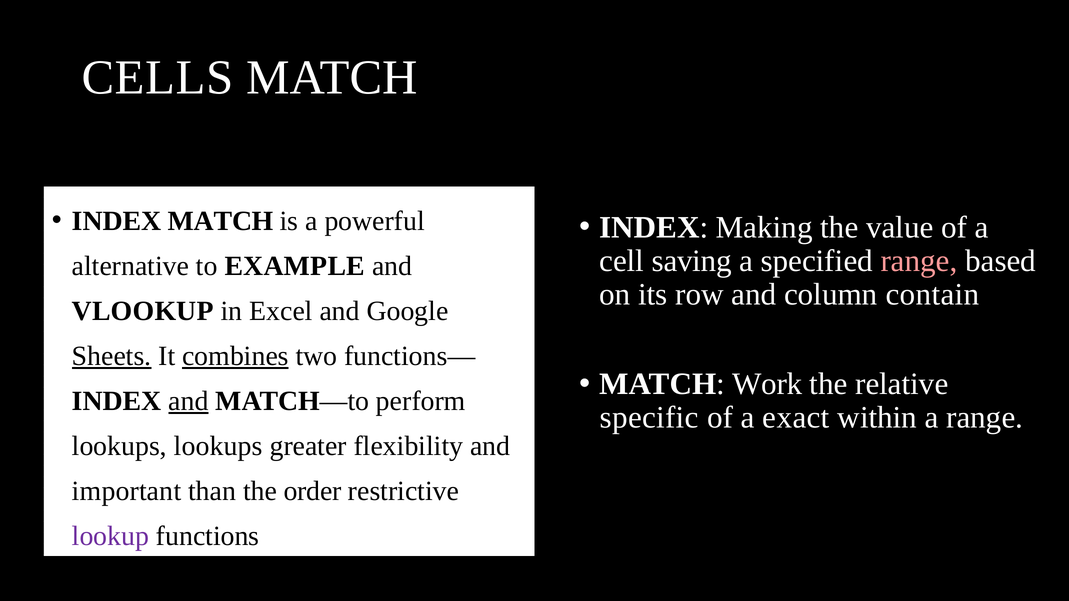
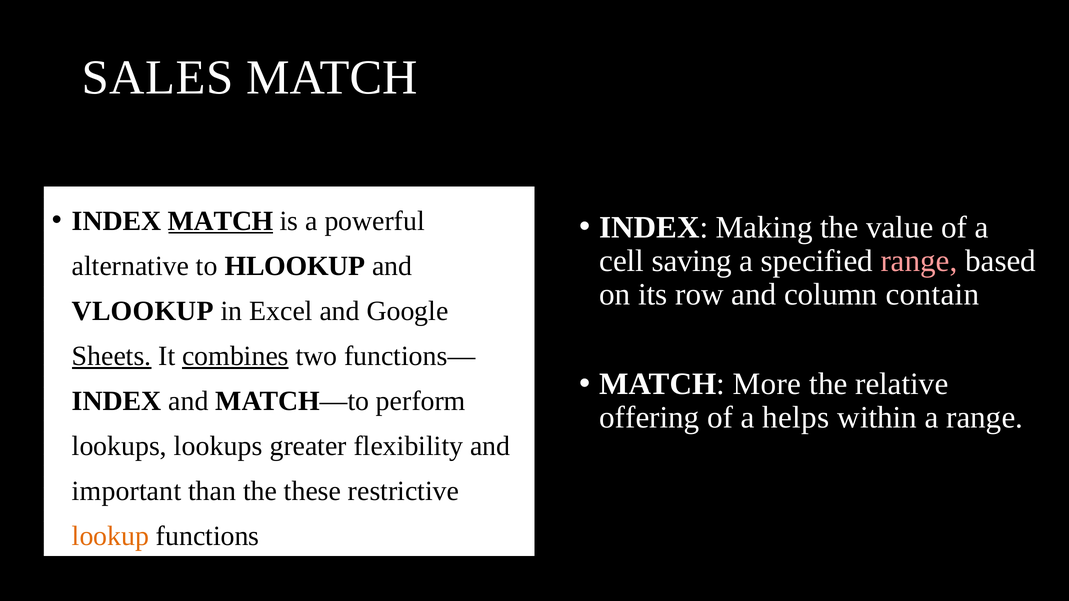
CELLS: CELLS -> SALES
MATCH at (221, 221) underline: none -> present
EXAMPLE: EXAMPLE -> HLOOKUP
Work: Work -> More
and at (188, 401) underline: present -> none
specific: specific -> offering
exact: exact -> helps
order: order -> these
lookup colour: purple -> orange
